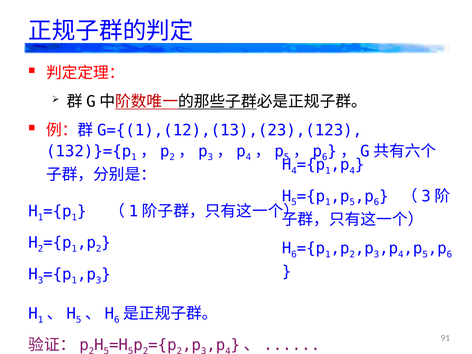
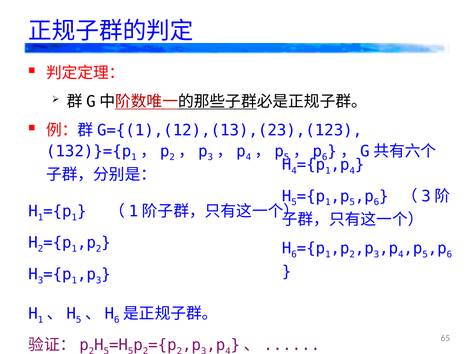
91: 91 -> 65
